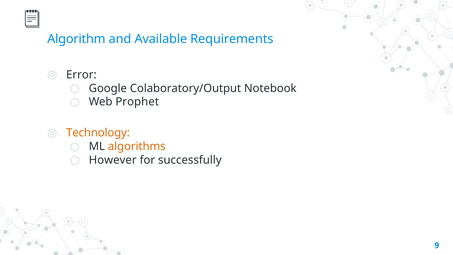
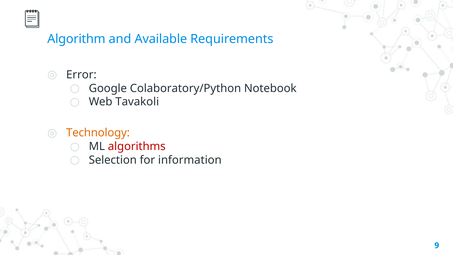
Colaboratory/Output: Colaboratory/Output -> Colaboratory/Python
Prophet: Prophet -> Tavakoli
algorithms colour: orange -> red
However: However -> Selection
successfully: successfully -> information
